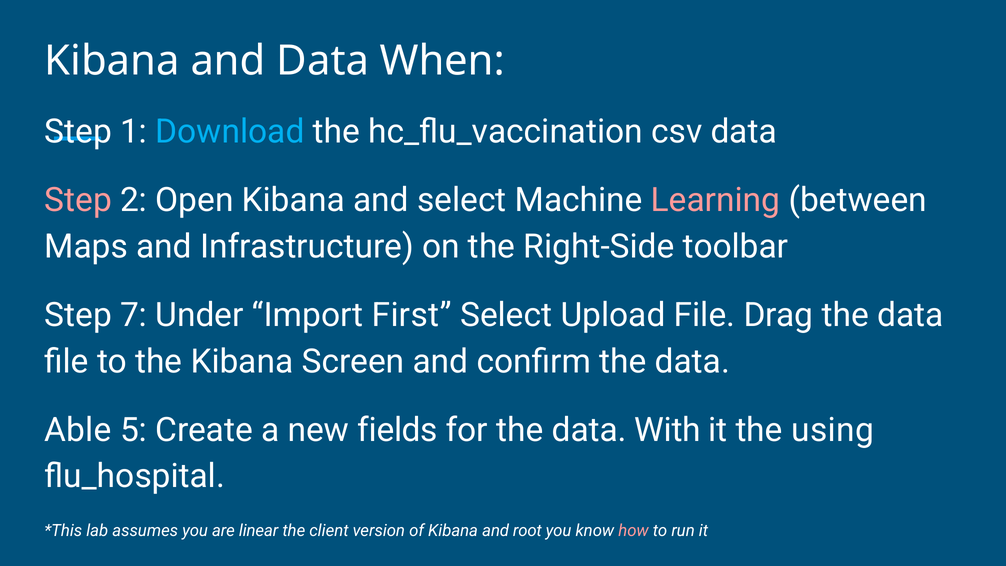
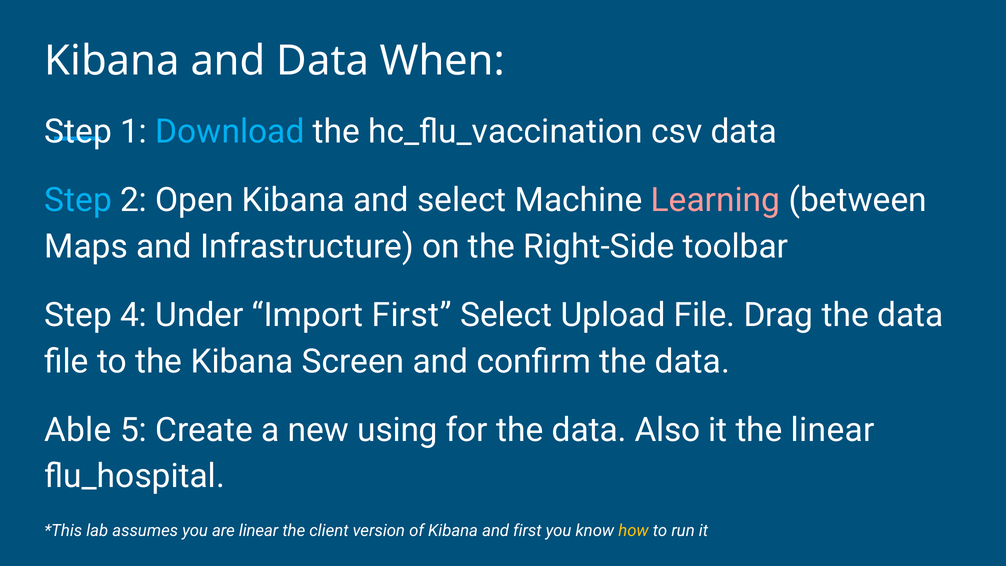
Step at (78, 200) colour: pink -> light blue
7: 7 -> 4
fields: fields -> using
With: With -> Also
the using: using -> linear
and root: root -> first
how colour: pink -> yellow
